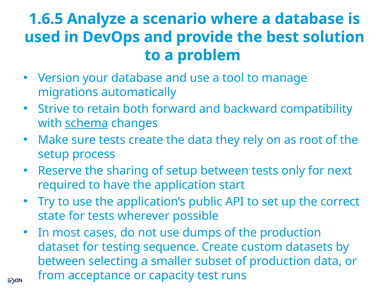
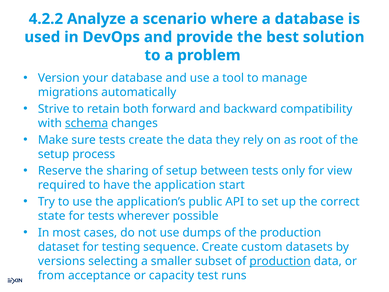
1.6.5: 1.6.5 -> 4.2.2
next: next -> view
between at (62, 261): between -> versions
production at (280, 261) underline: none -> present
